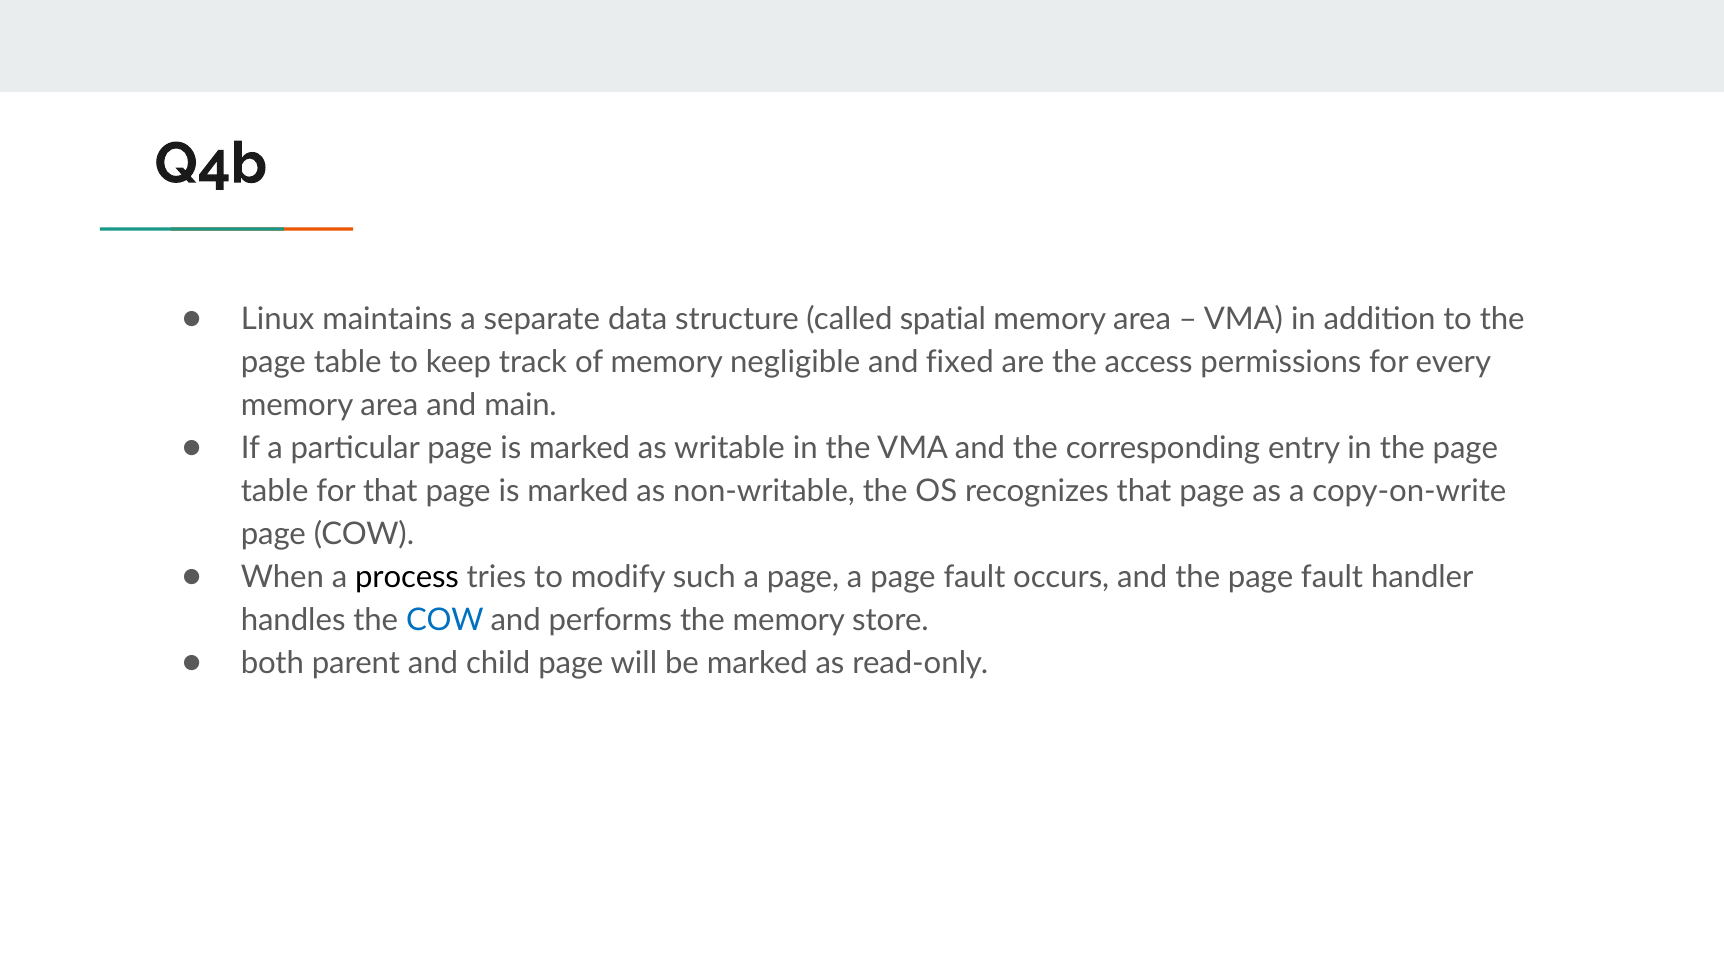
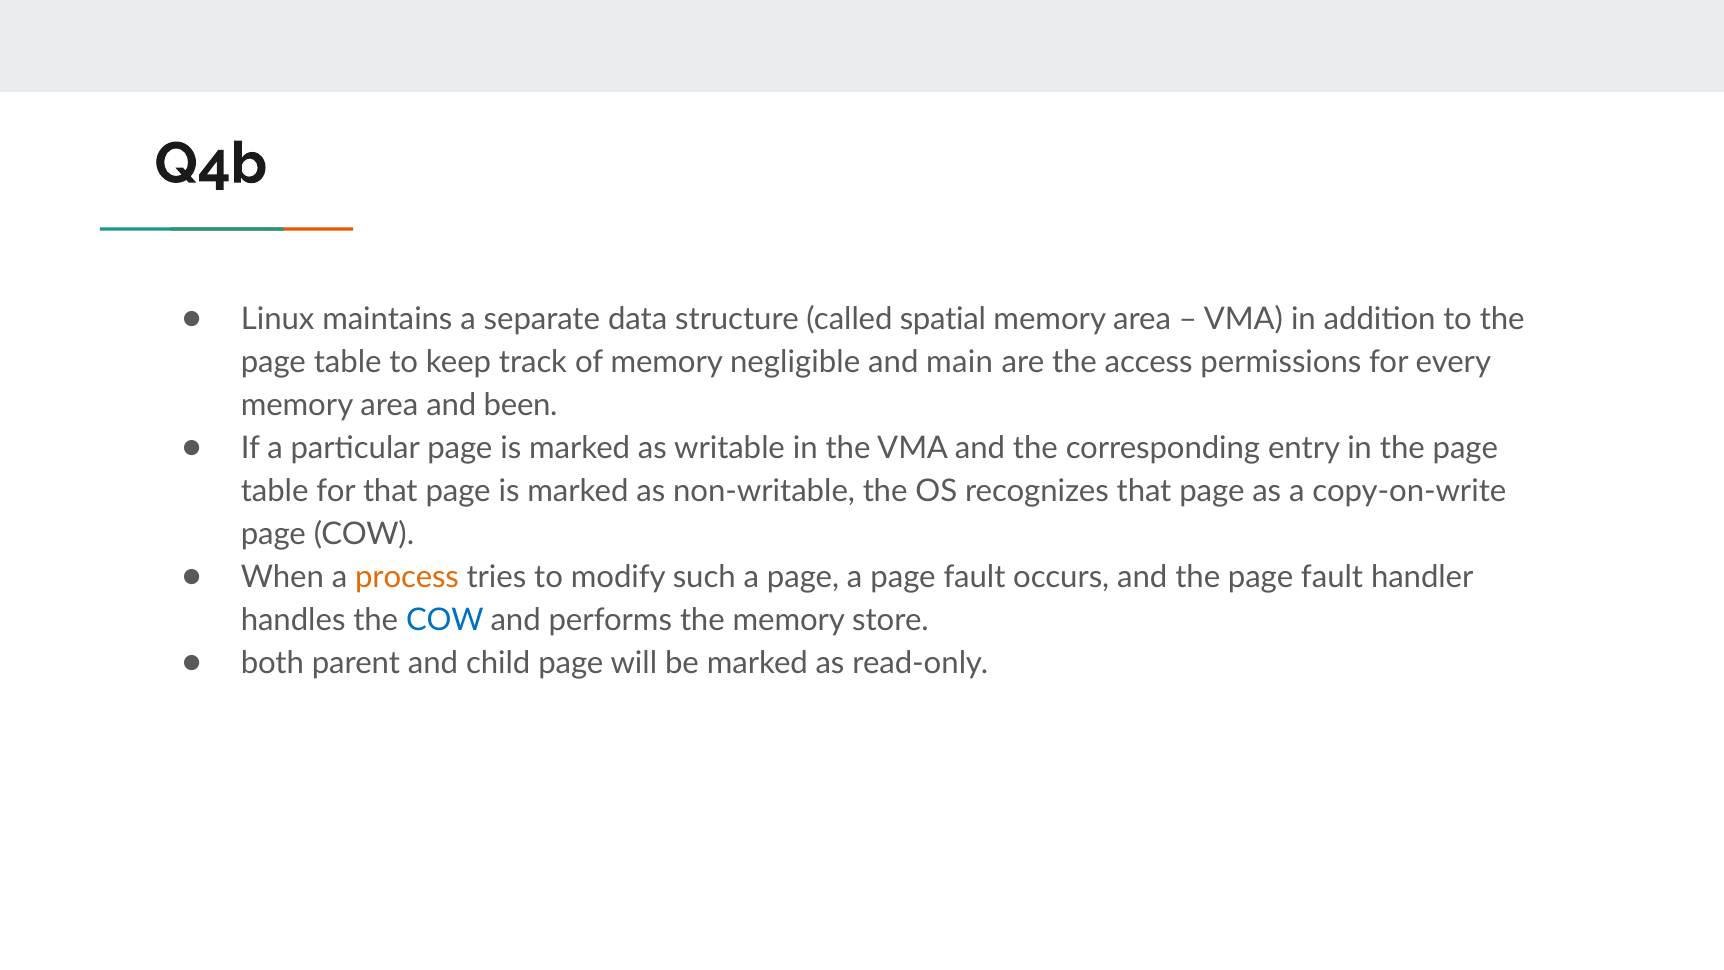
fixed: fixed -> main
main: main -> been
process colour: black -> orange
